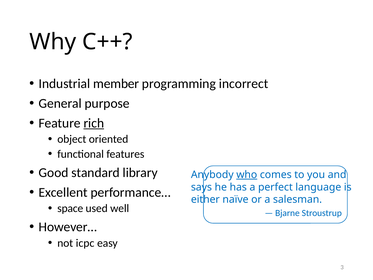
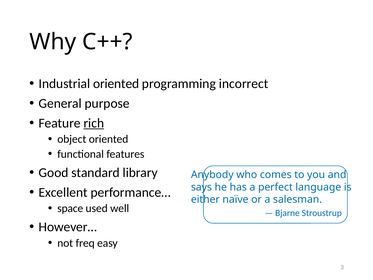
Industrial member: member -> oriented
who underline: present -> none
icpc: icpc -> freq
